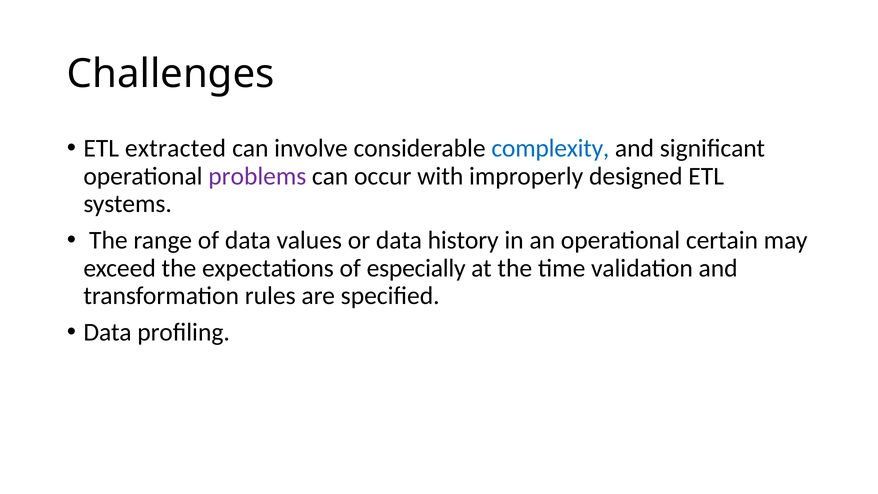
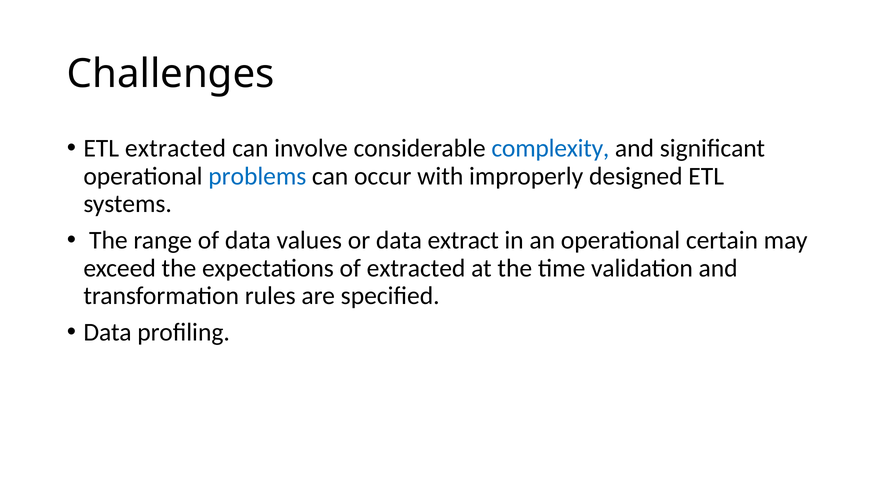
problems colour: purple -> blue
history: history -> extract
of especially: especially -> extracted
